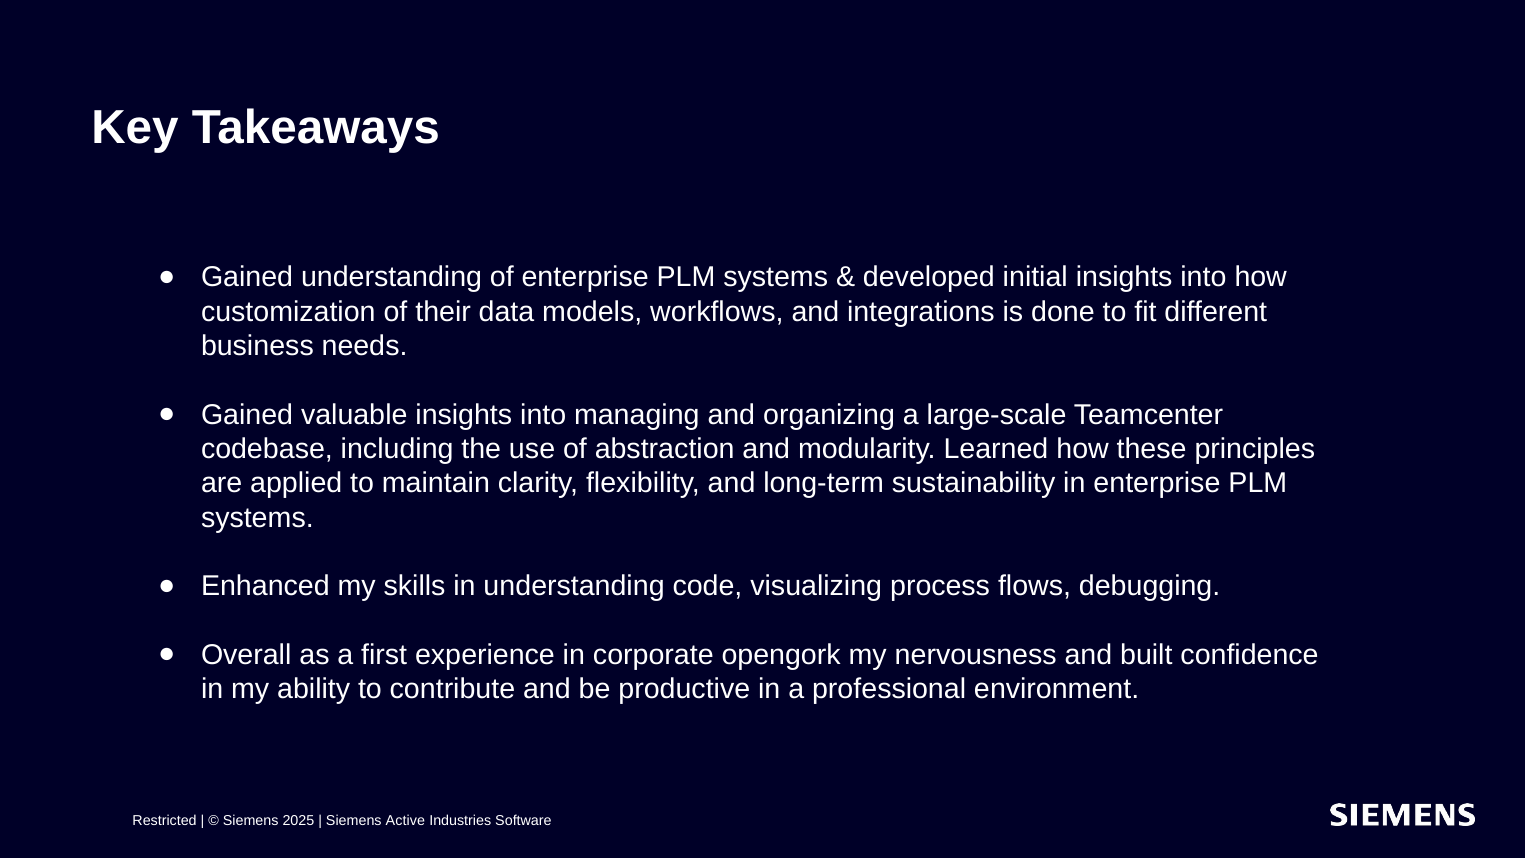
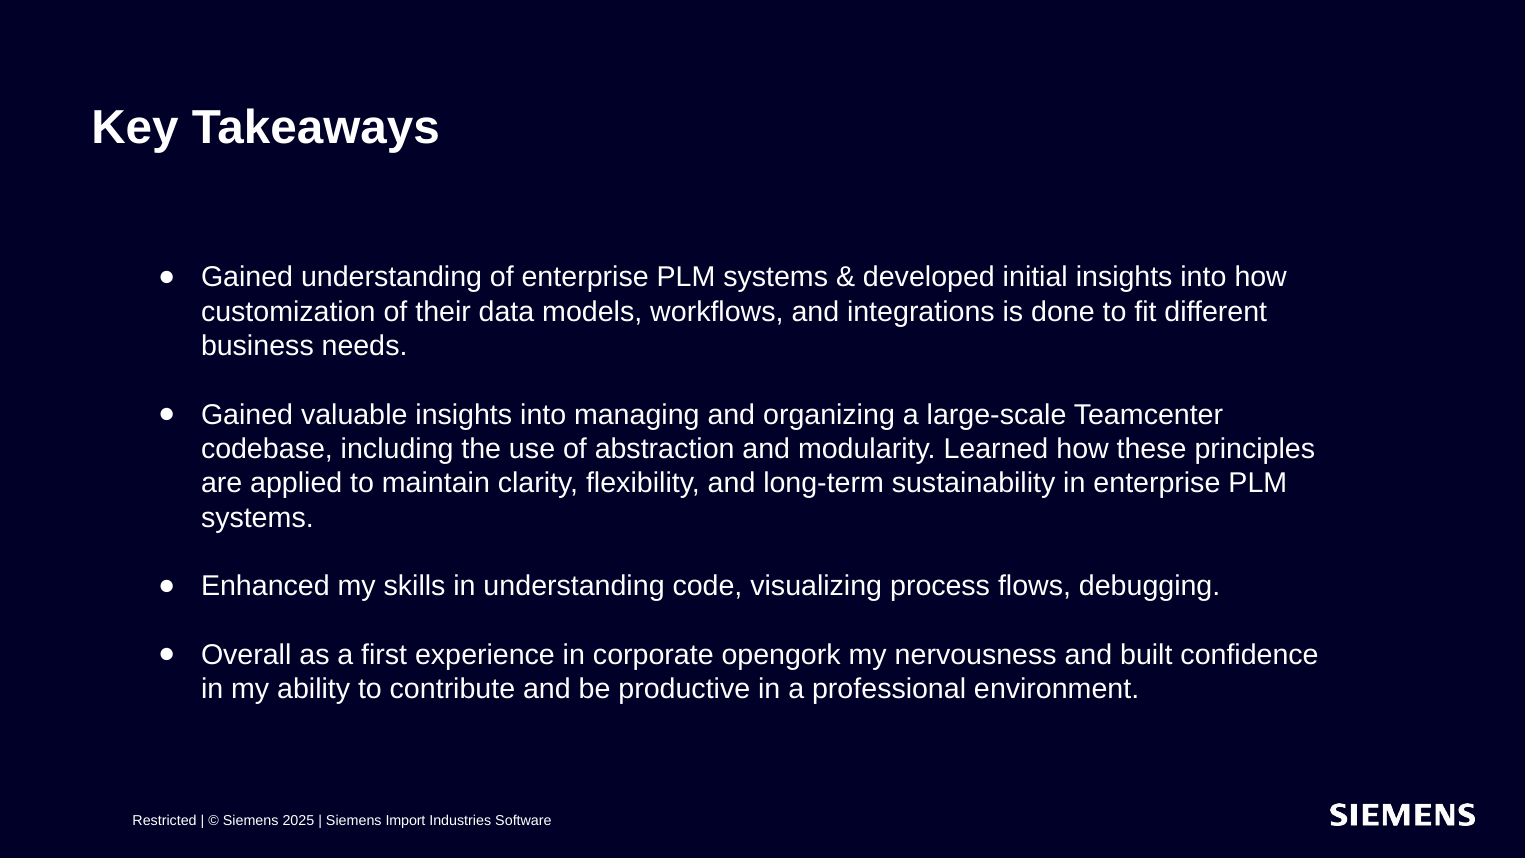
Active: Active -> Import
